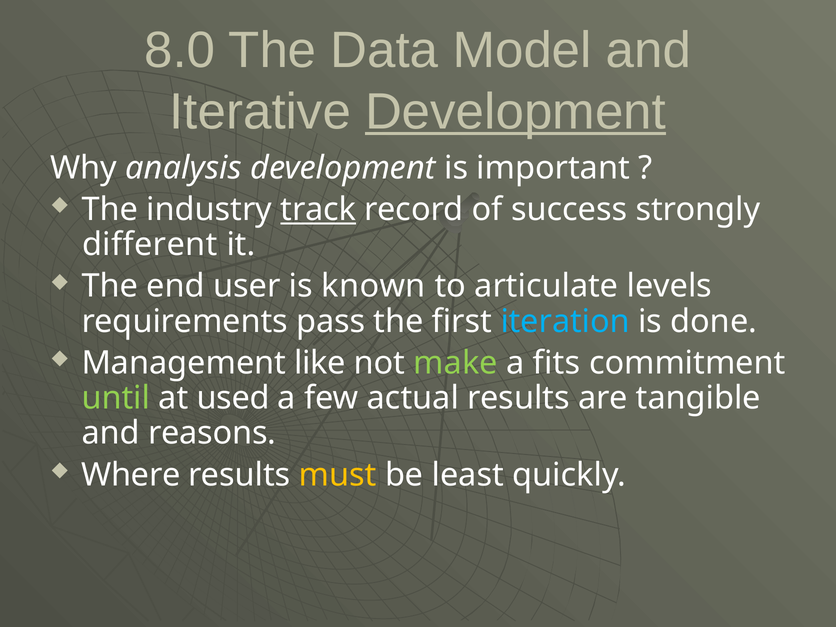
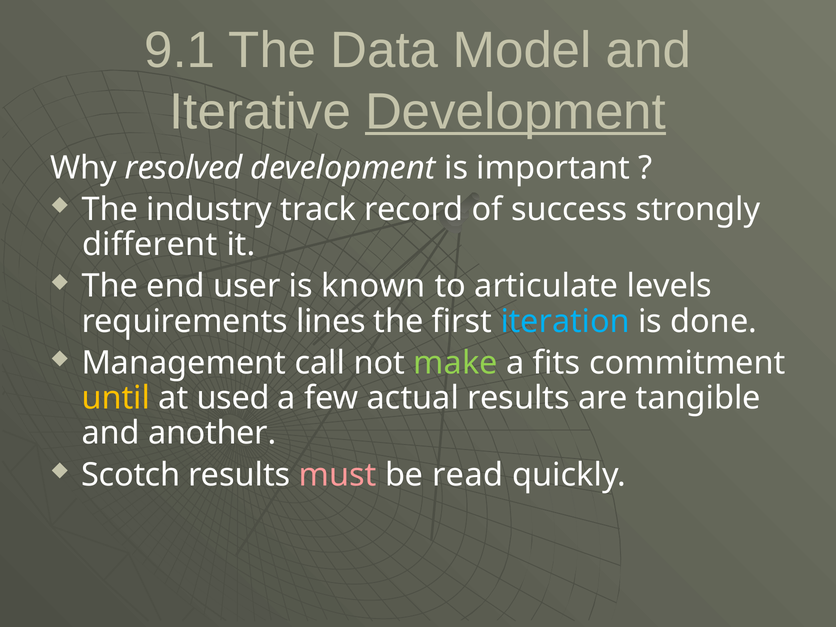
8.0: 8.0 -> 9.1
analysis: analysis -> resolved
track underline: present -> none
pass: pass -> lines
like: like -> call
until colour: light green -> yellow
reasons: reasons -> another
Where: Where -> Scotch
must colour: yellow -> pink
least: least -> read
